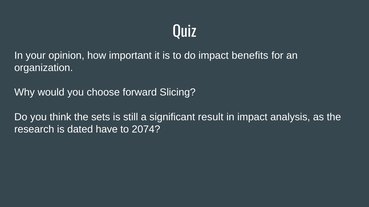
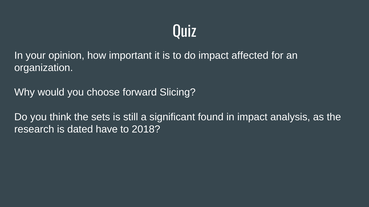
benefits: benefits -> affected
result: result -> found
2074: 2074 -> 2018
